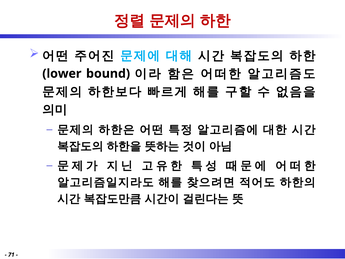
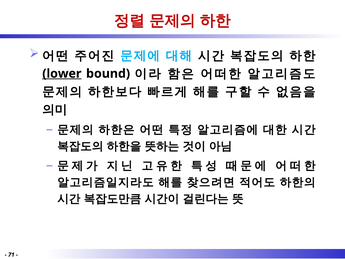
lower underline: none -> present
